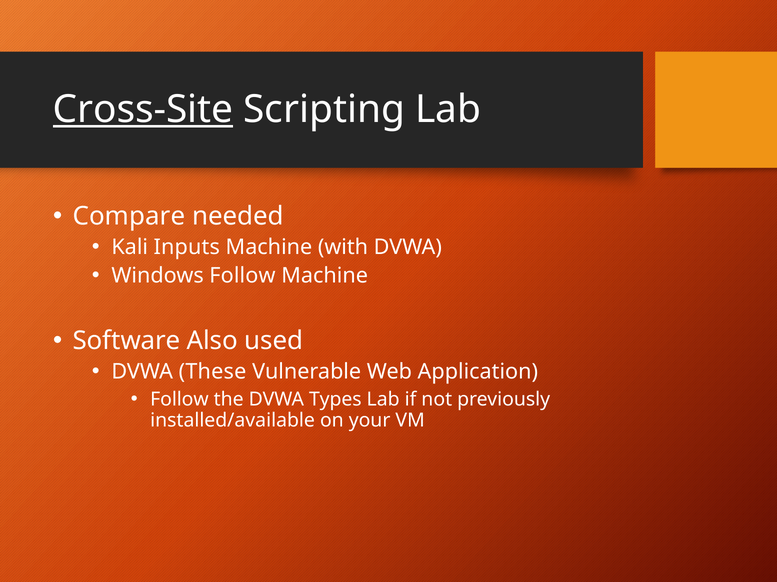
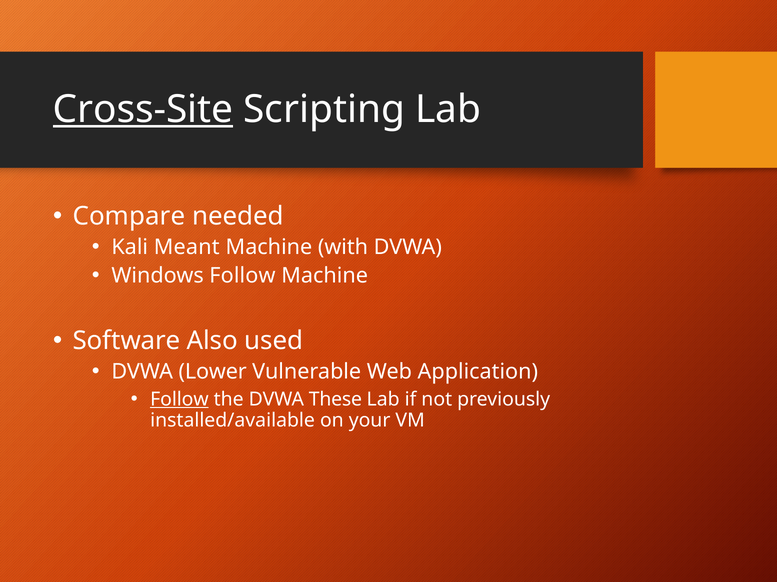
Inputs: Inputs -> Meant
These: These -> Lower
Follow at (179, 400) underline: none -> present
Types: Types -> These
